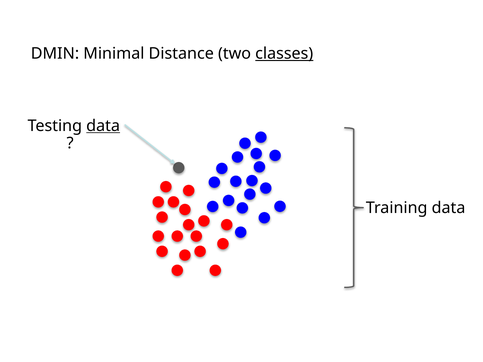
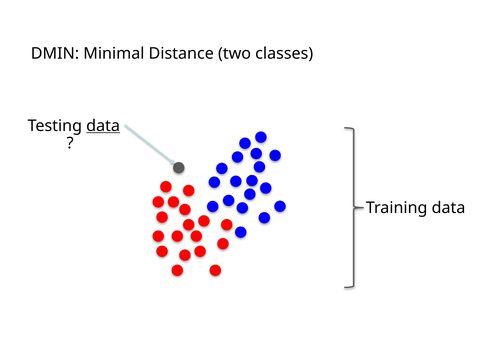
classes underline: present -> none
